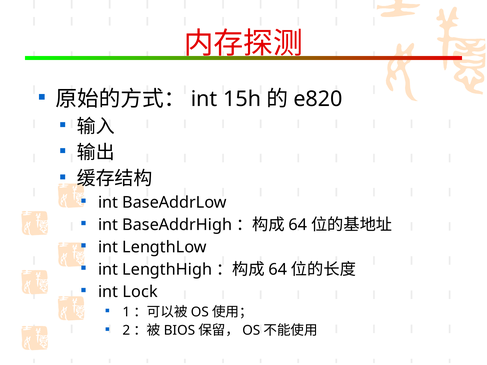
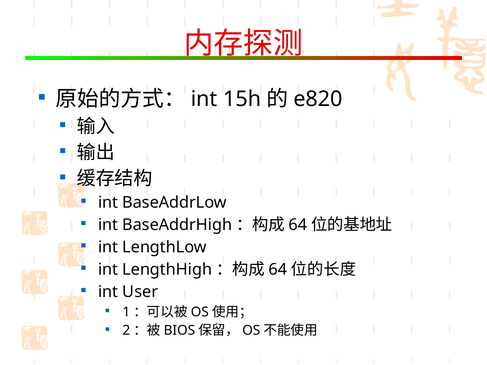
Lock: Lock -> User
